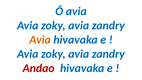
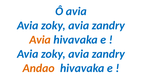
Andao colour: red -> orange
